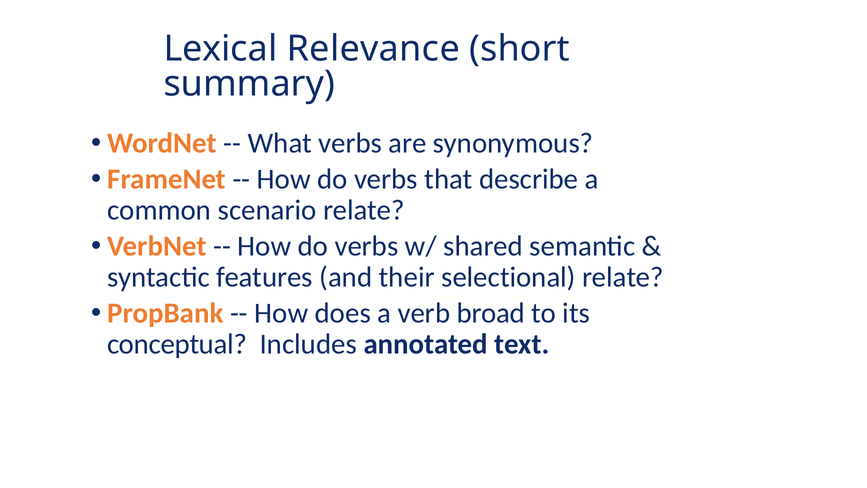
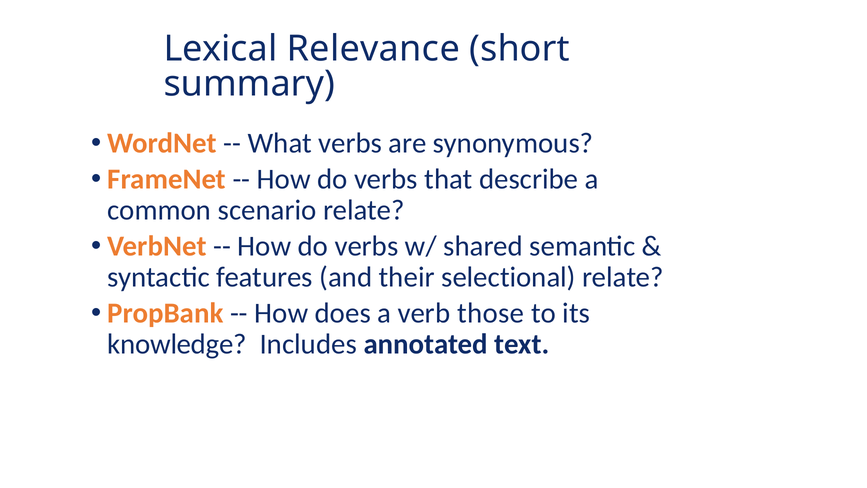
broad: broad -> those
conceptual: conceptual -> knowledge
